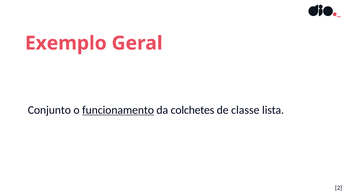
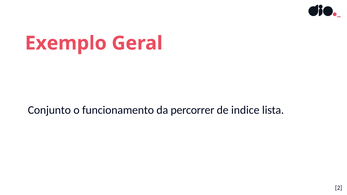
funcionamento underline: present -> none
colchetes: colchetes -> percorrer
classe: classe -> indice
